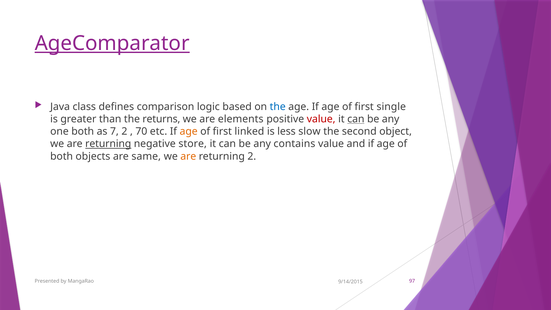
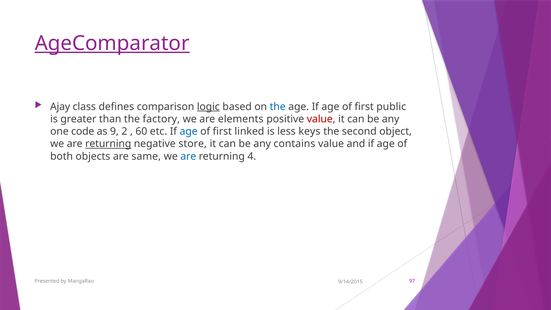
Java: Java -> Ajay
logic underline: none -> present
single: single -> public
returns: returns -> factory
can at (356, 119) underline: present -> none
one both: both -> code
7: 7 -> 9
70: 70 -> 60
age at (189, 131) colour: orange -> blue
slow: slow -> keys
are at (188, 156) colour: orange -> blue
returning 2: 2 -> 4
